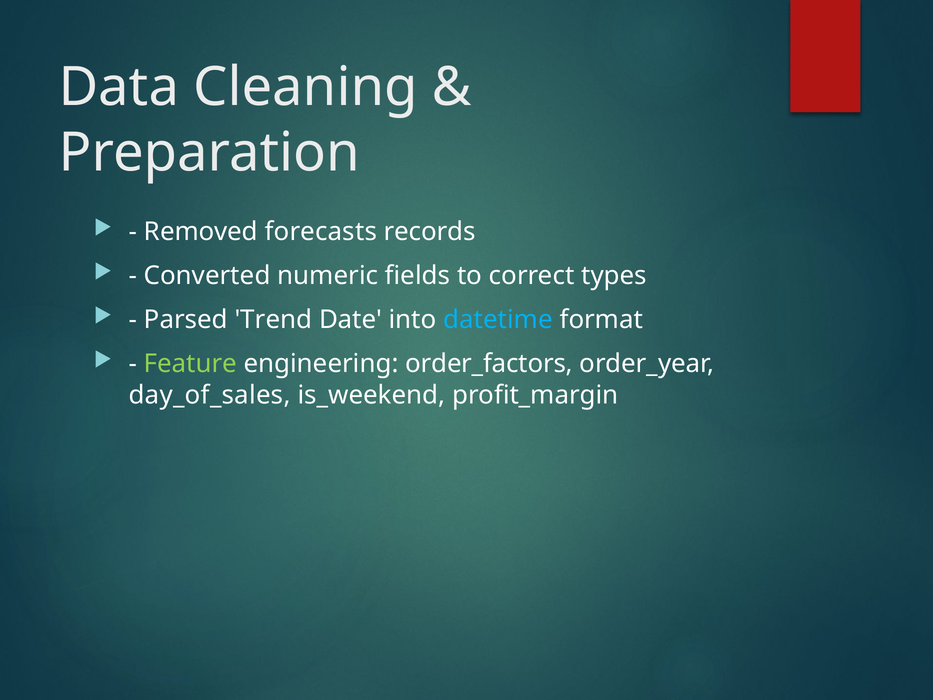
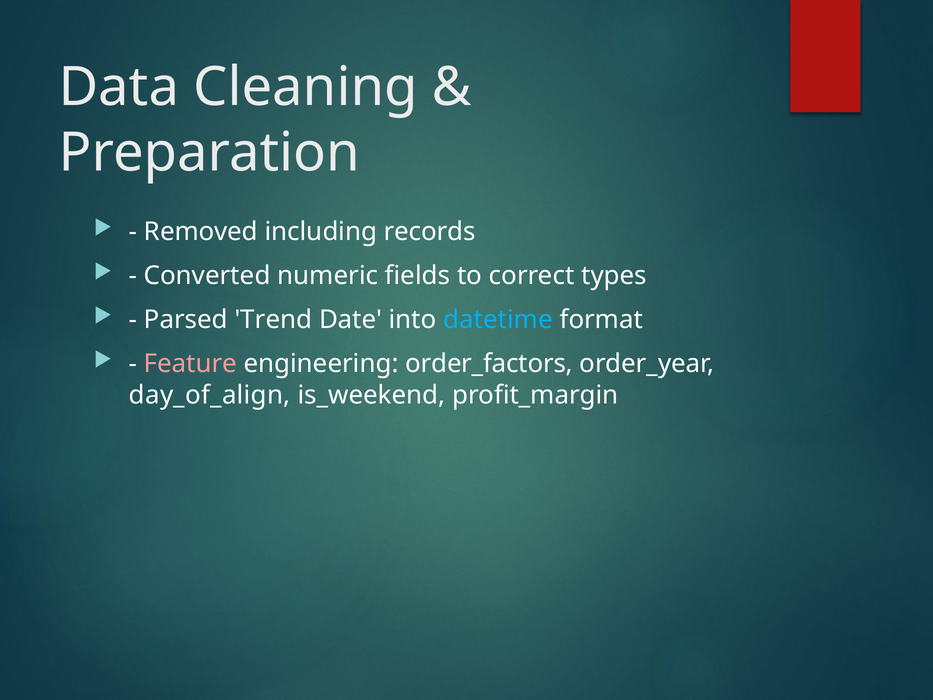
forecasts: forecasts -> including
Feature colour: light green -> pink
day_of_sales: day_of_sales -> day_of_align
